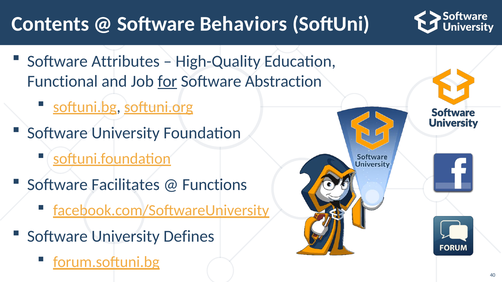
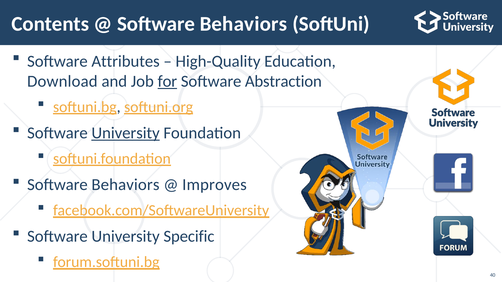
Functional: Functional -> Download
University at (126, 133) underline: none -> present
Facilitates at (126, 185): Facilitates -> Behaviors
Functions: Functions -> Improves
Defines: Defines -> Specific
